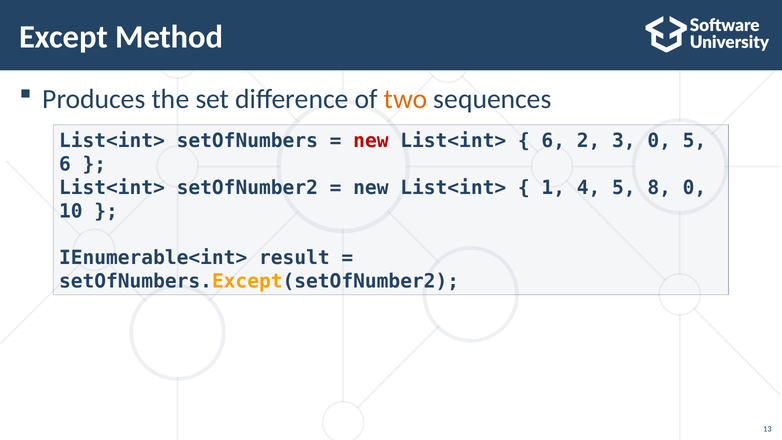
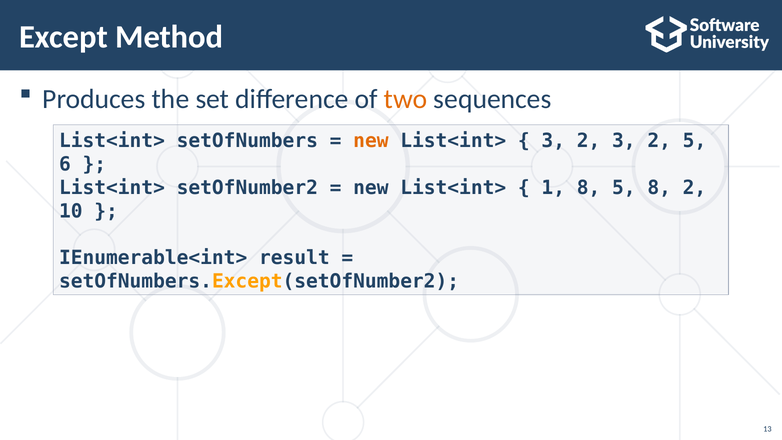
new at (371, 141) colour: red -> orange
6 at (553, 141): 6 -> 3
2 3 0: 0 -> 2
1 4: 4 -> 8
8 0: 0 -> 2
